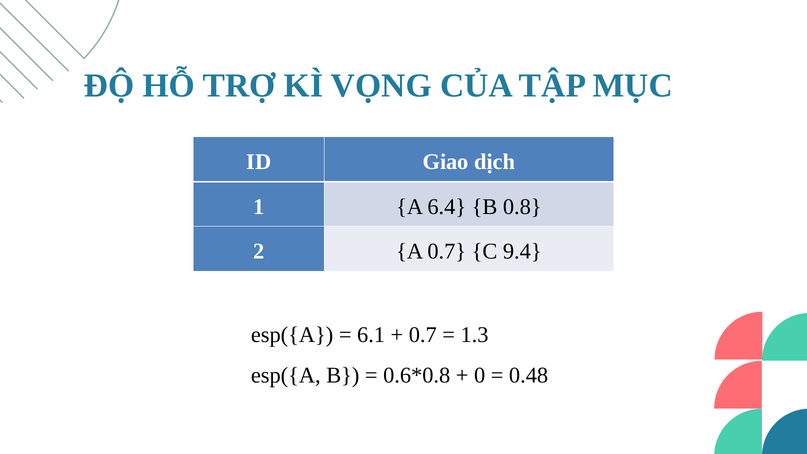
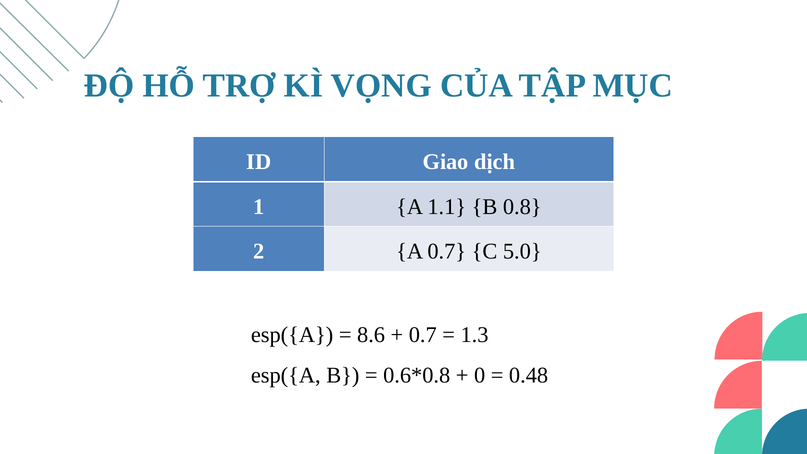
6.4: 6.4 -> 1.1
9.4: 9.4 -> 5.0
6.1: 6.1 -> 8.6
